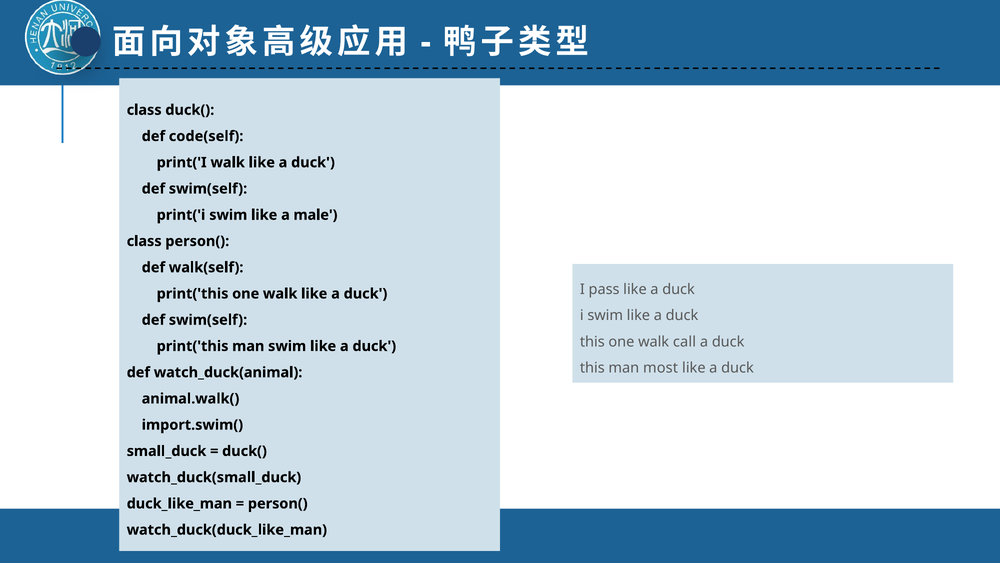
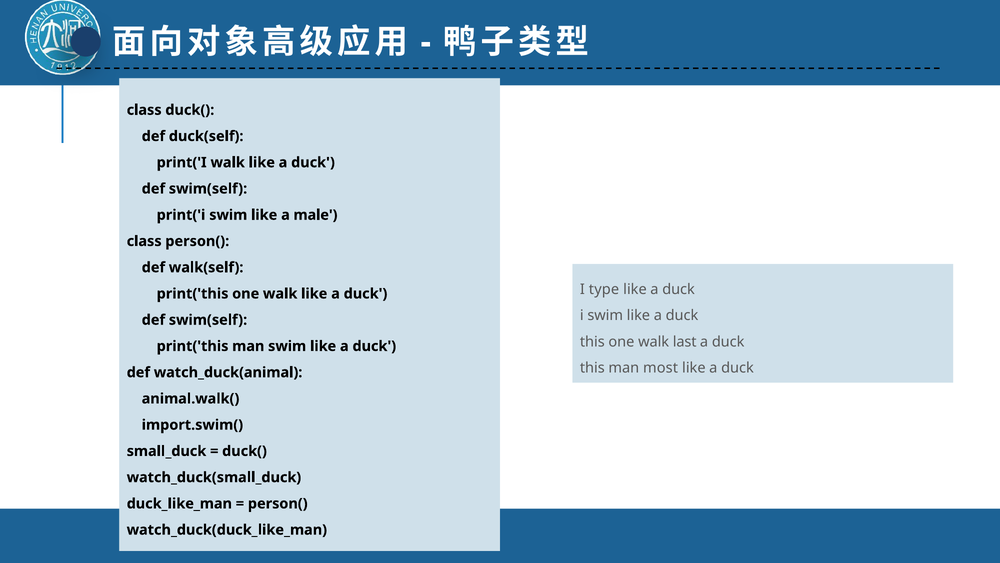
code(self: code(self -> duck(self
pass: pass -> type
call: call -> last
